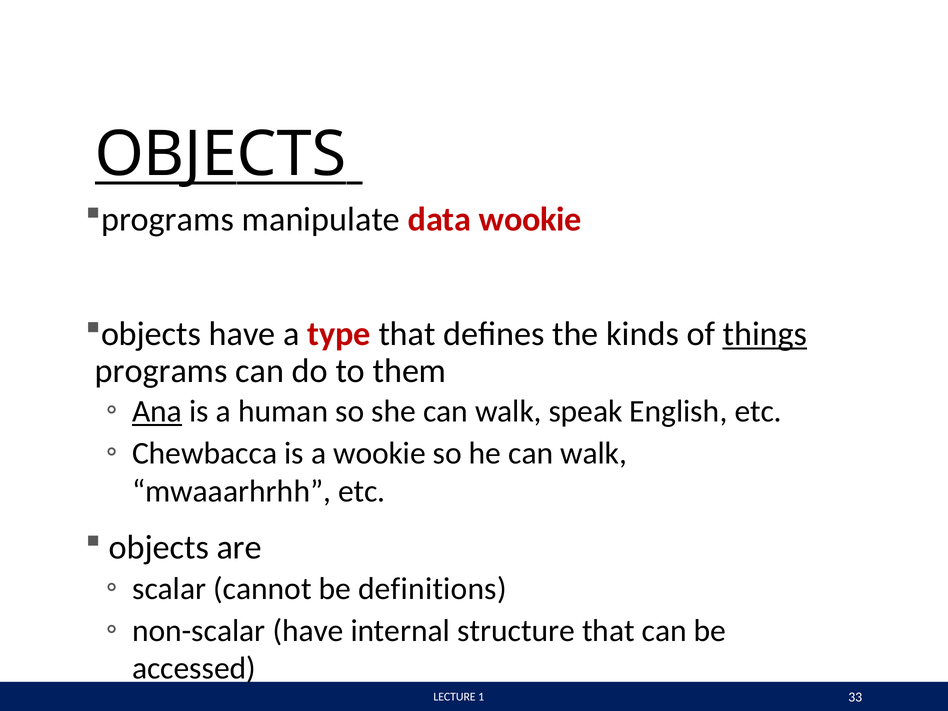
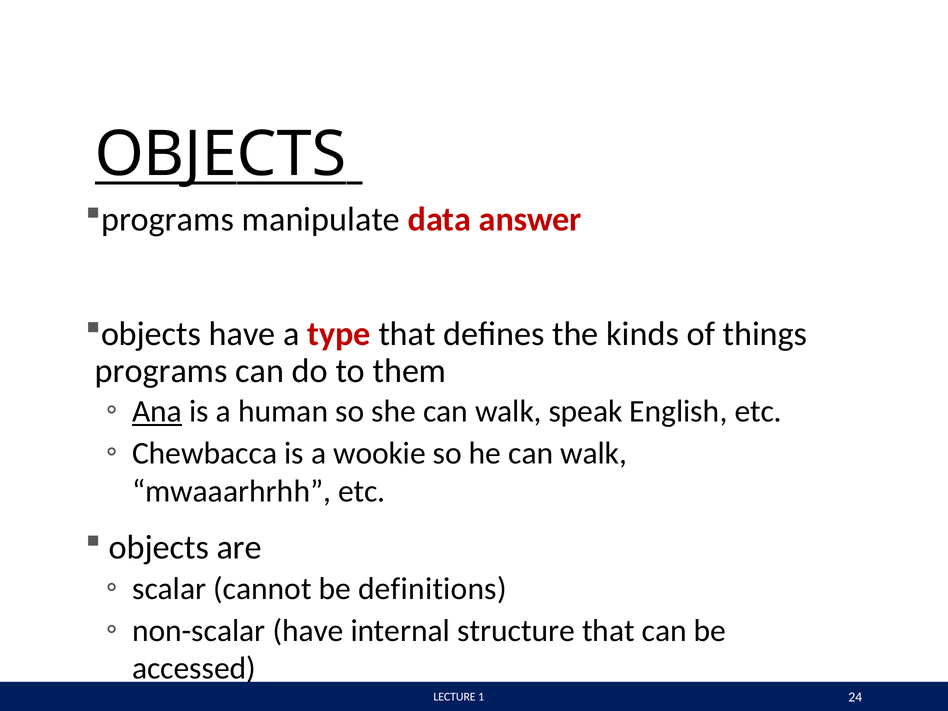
data wookie: wookie -> answer
things underline: present -> none
33: 33 -> 24
